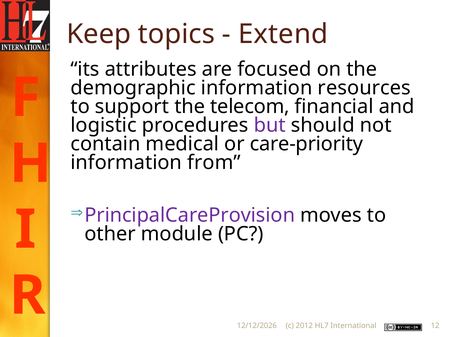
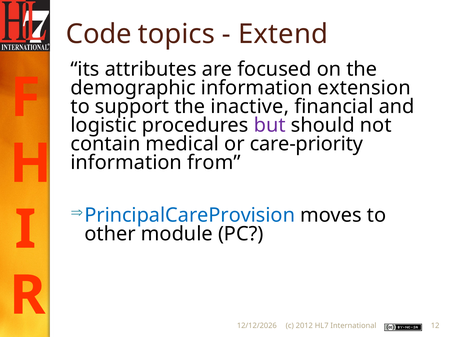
Keep: Keep -> Code
resources: resources -> extension
telecom: telecom -> inactive
PrincipalCareProvision colour: purple -> blue
